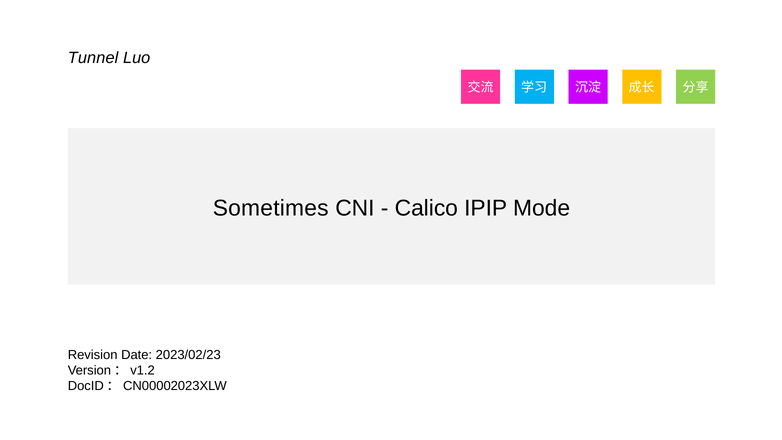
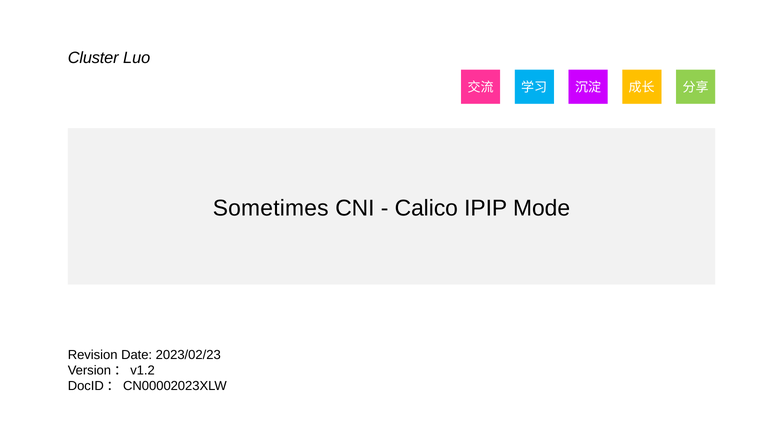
Tunnel: Tunnel -> Cluster
